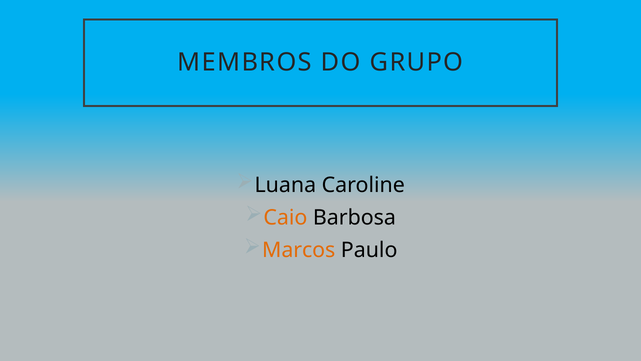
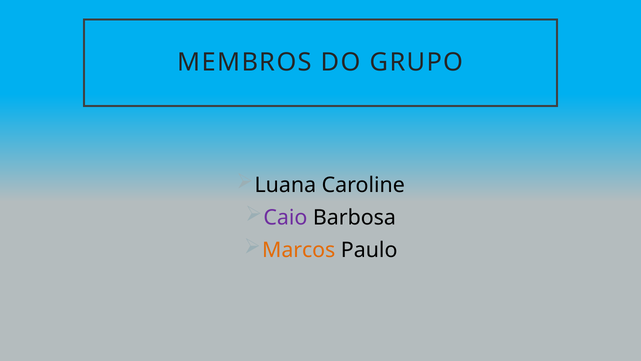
Caio colour: orange -> purple
